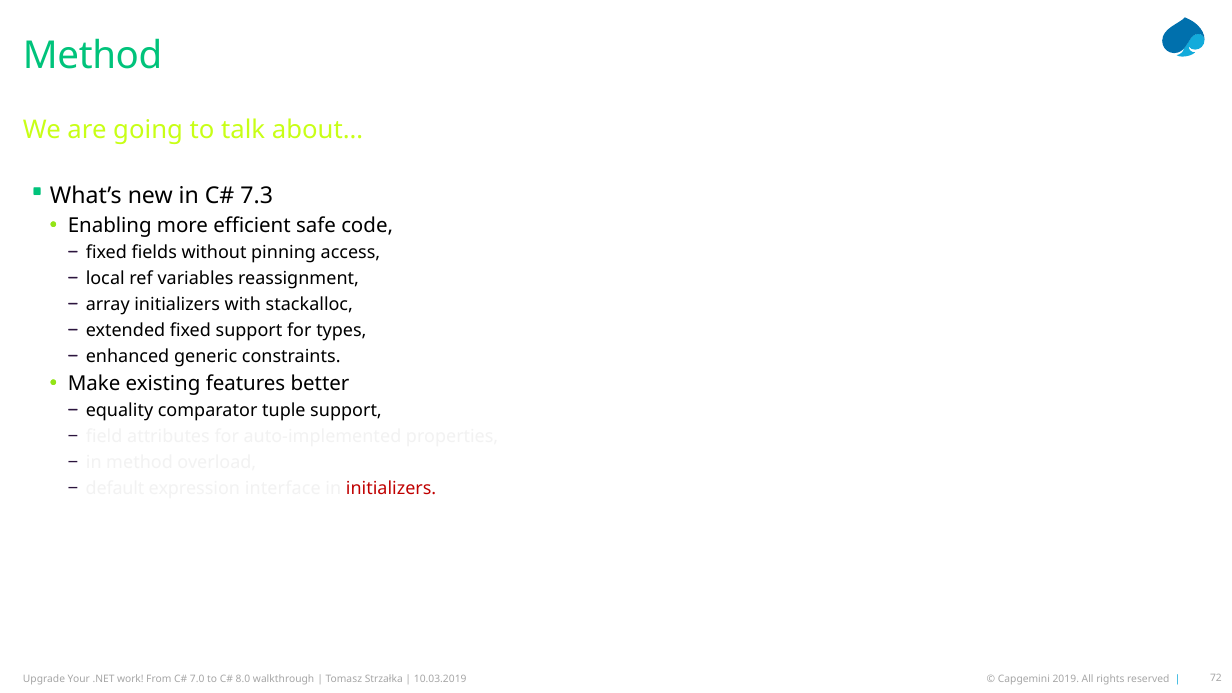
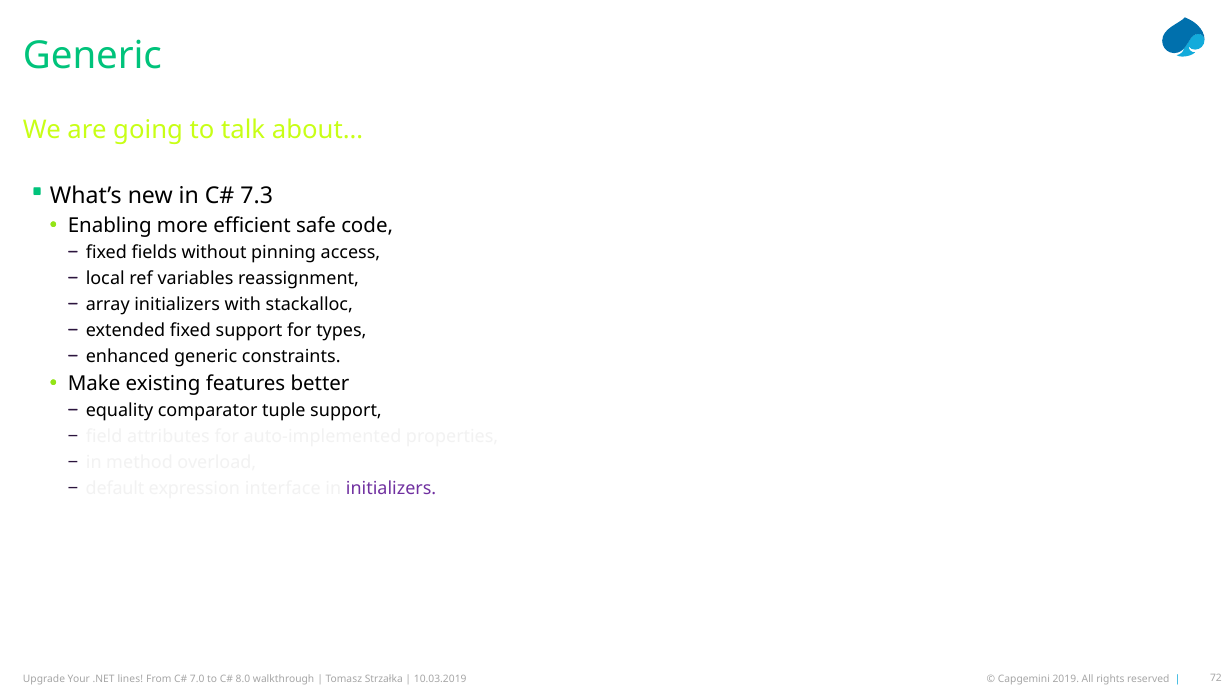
Method at (93, 56): Method -> Generic
initializers at (391, 488) colour: red -> purple
work: work -> lines
